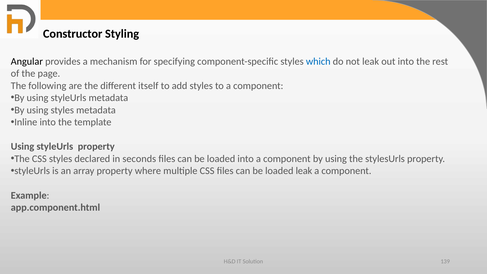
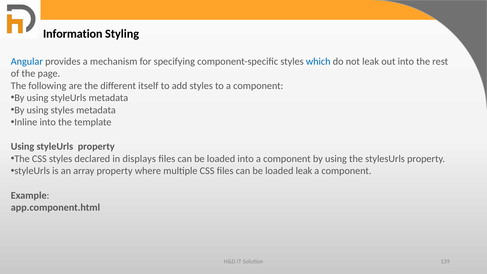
Constructor: Constructor -> Information
Angular colour: black -> blue
seconds: seconds -> displays
